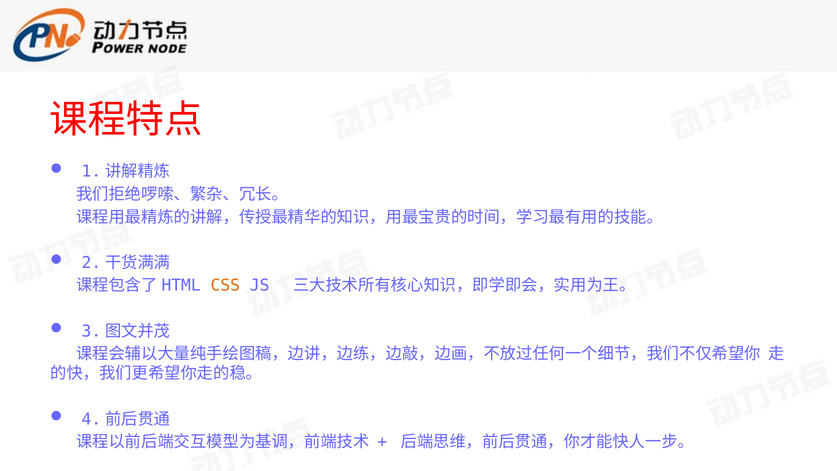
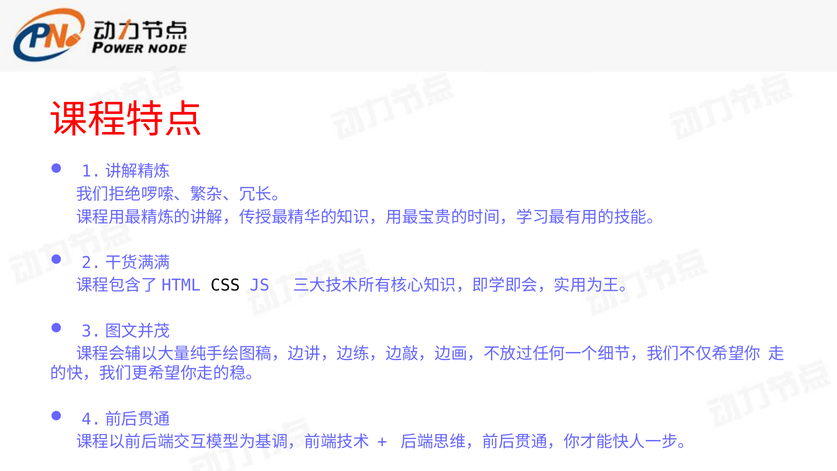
CSS colour: orange -> black
